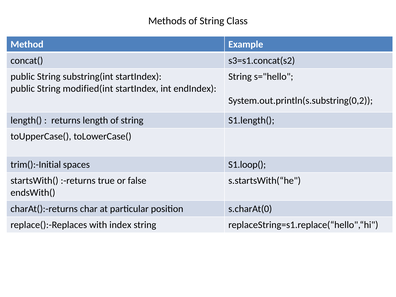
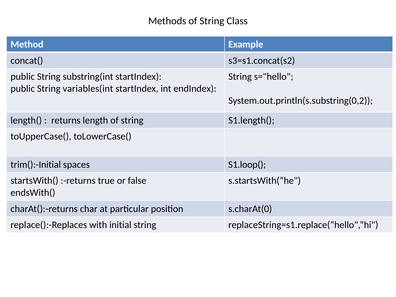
modified(int: modified(int -> variables(int
index: index -> initial
